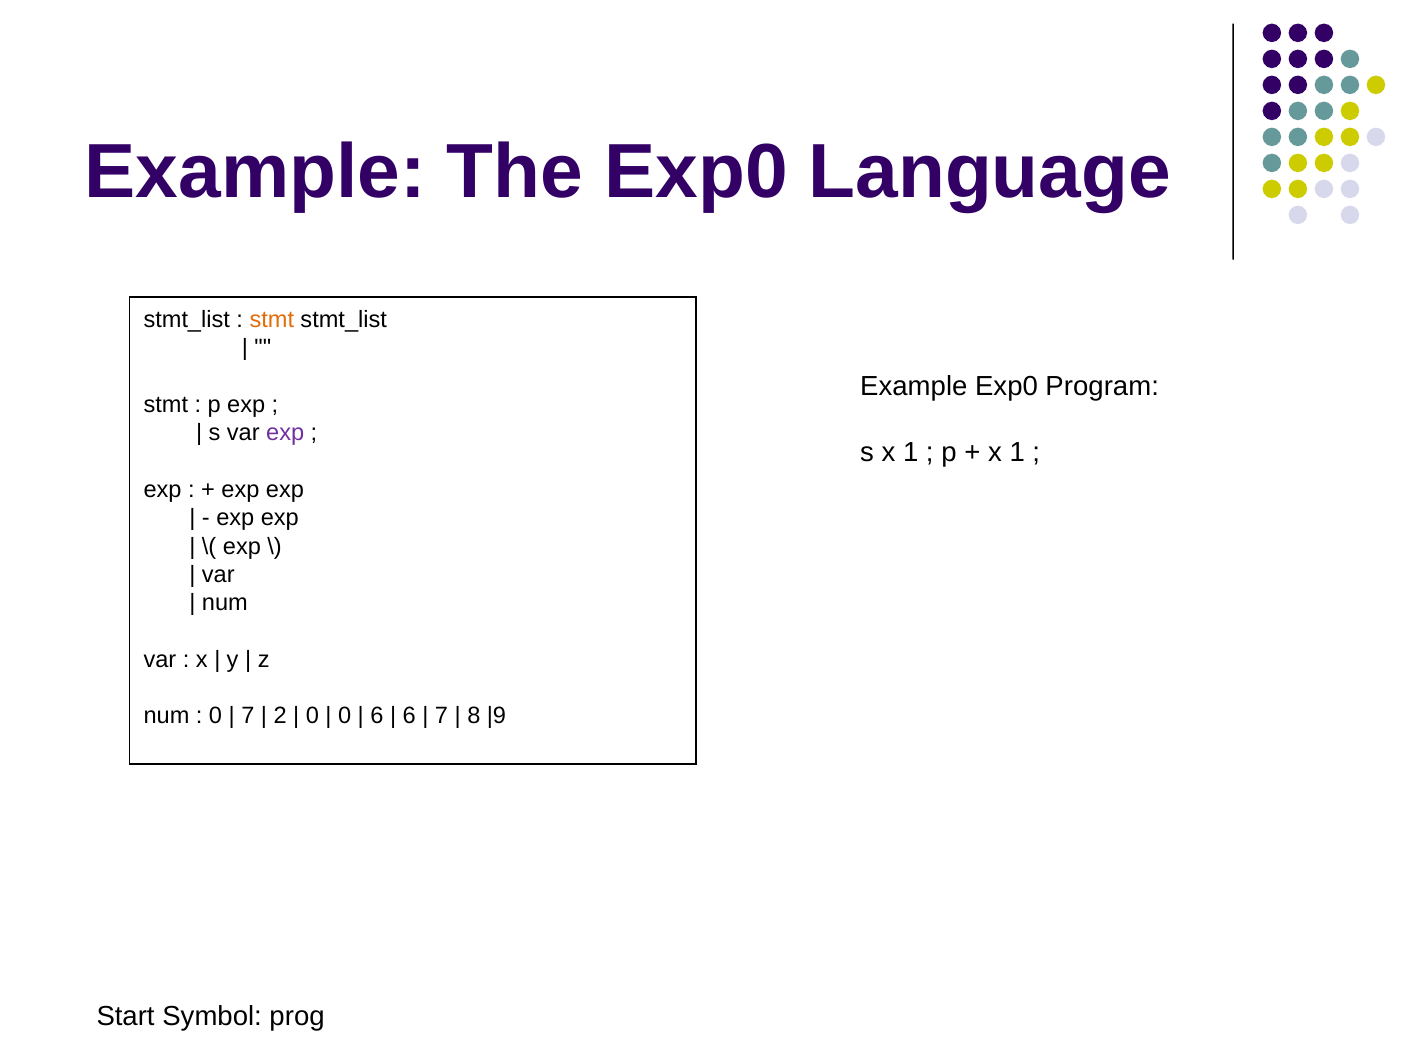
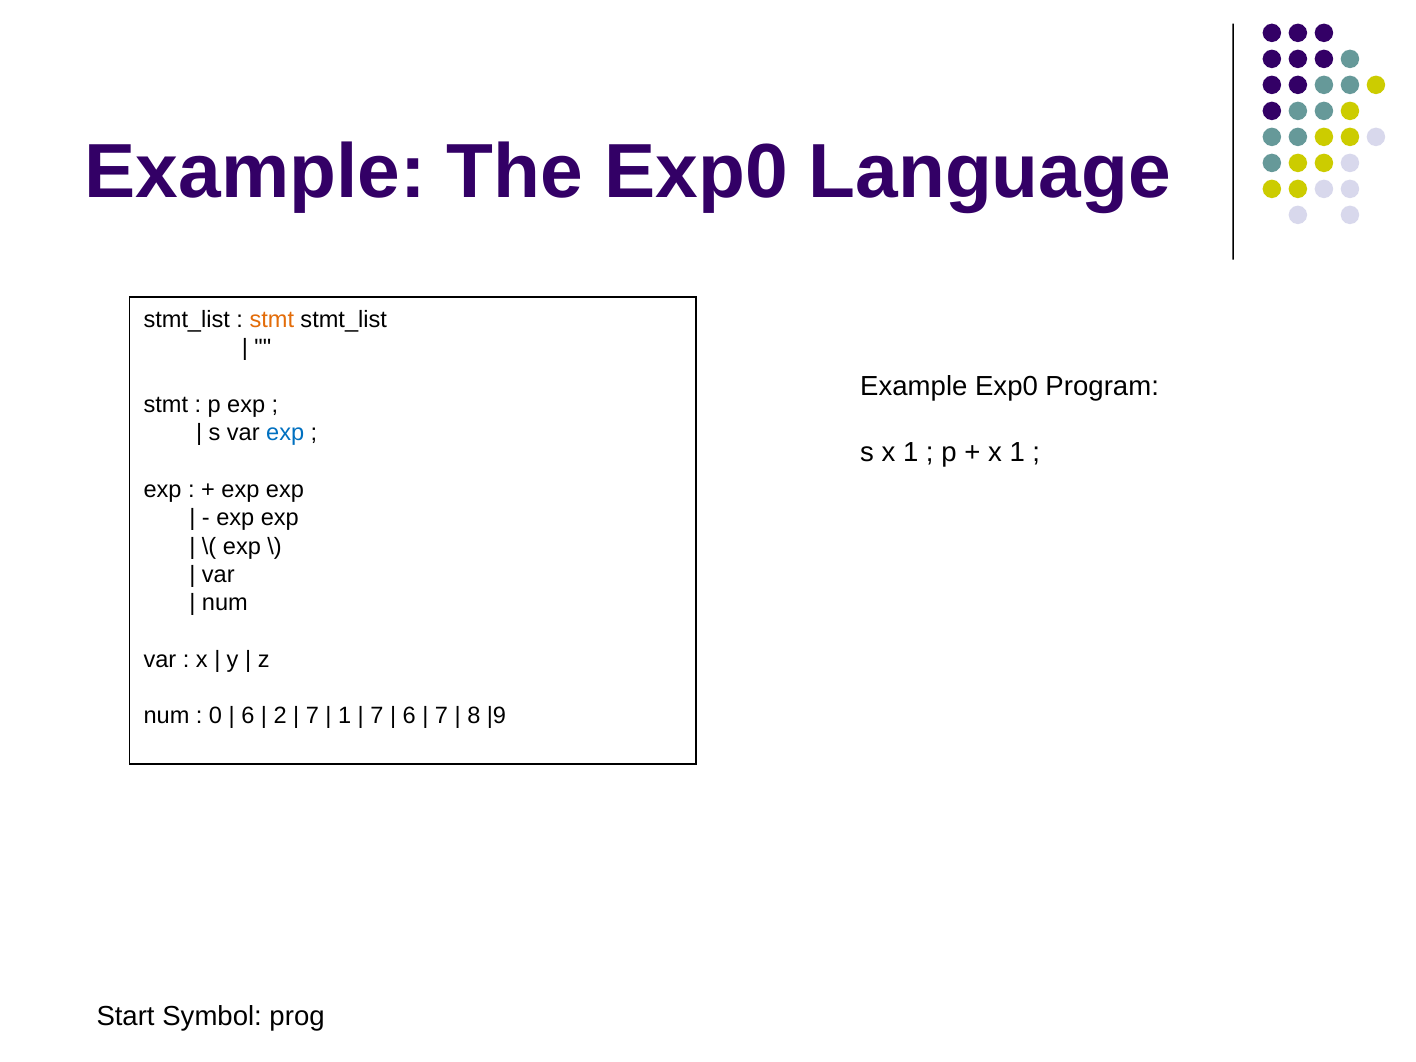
exp at (285, 433) colour: purple -> blue
7 at (248, 716): 7 -> 6
0 at (312, 716): 0 -> 7
0 at (345, 716): 0 -> 1
6 at (377, 716): 6 -> 7
